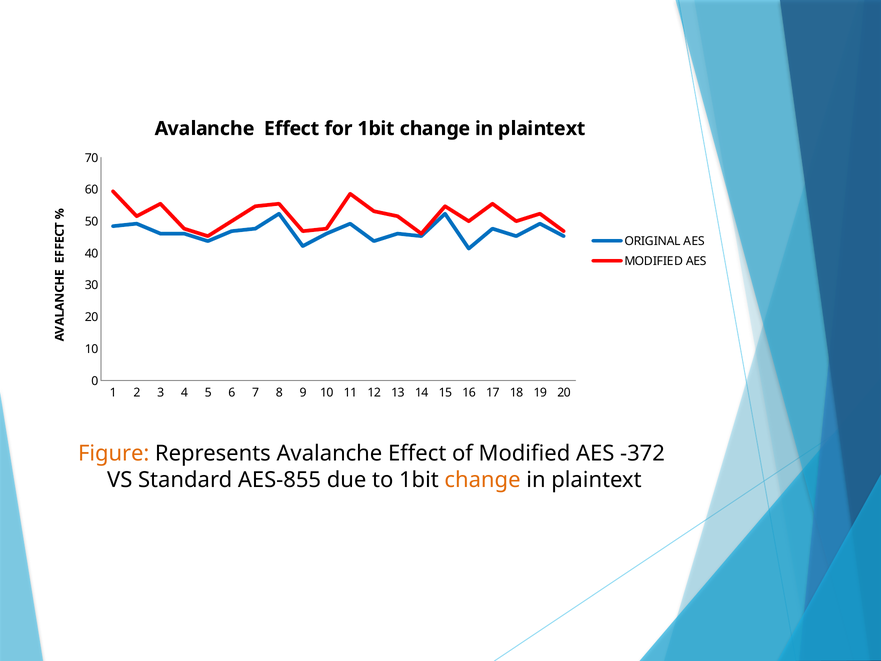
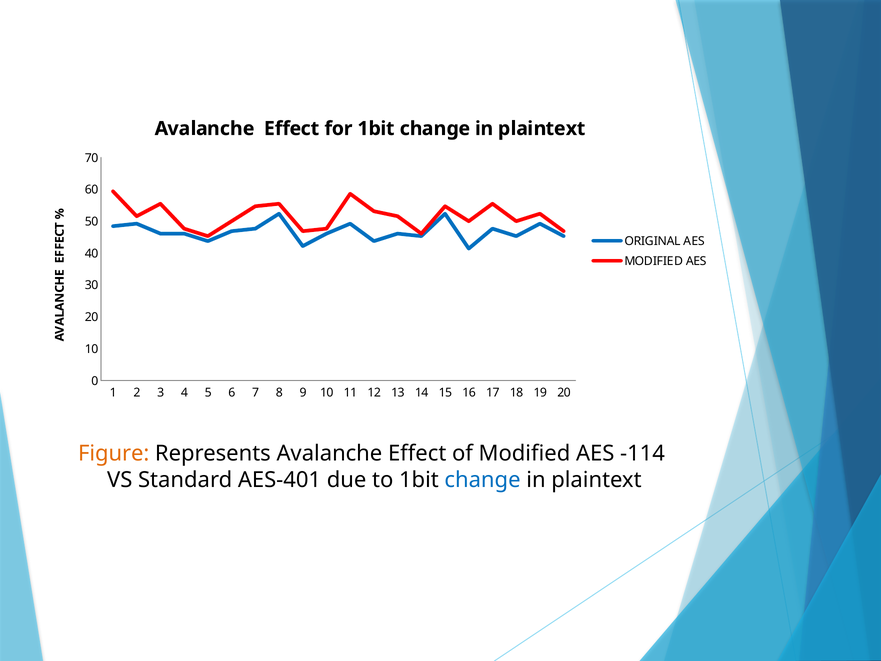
-372: -372 -> -114
AES-855: AES-855 -> AES-401
change at (483, 480) colour: orange -> blue
